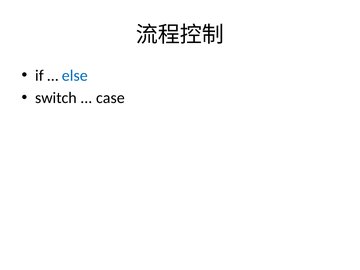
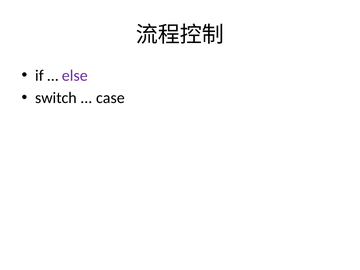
else colour: blue -> purple
